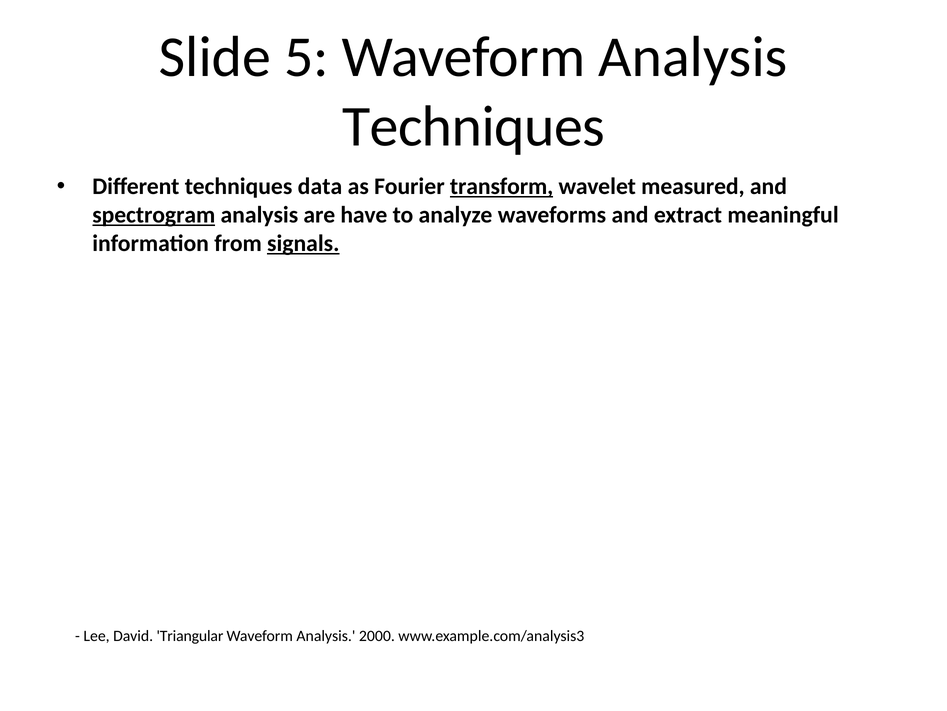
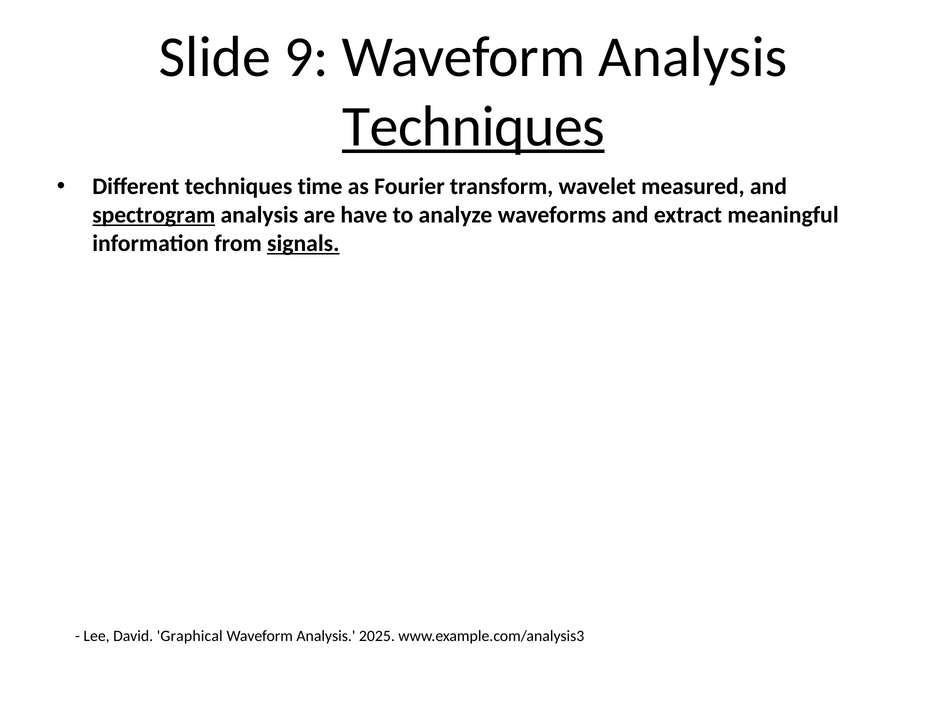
5: 5 -> 9
Techniques at (474, 126) underline: none -> present
data: data -> time
transform underline: present -> none
Triangular: Triangular -> Graphical
2000: 2000 -> 2025
